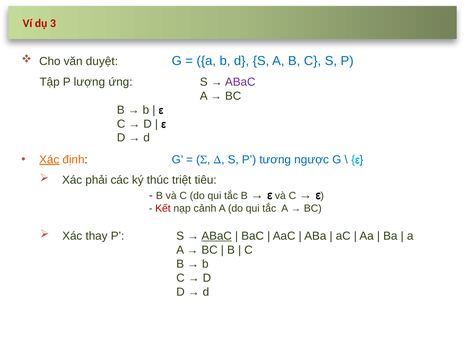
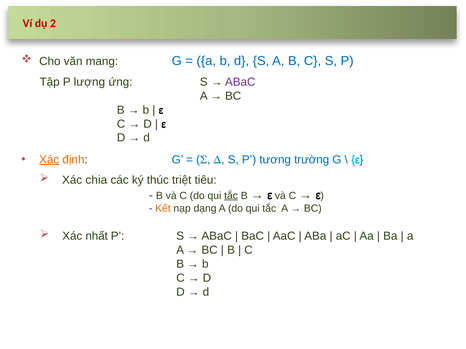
3: 3 -> 2
duyệt: duyệt -> mang
ngược: ngược -> trường
phải: phải -> chia
tắc at (231, 196) underline: none -> present
Kết colour: red -> orange
cảnh: cảnh -> dạng
thay: thay -> nhất
ABaC at (217, 236) underline: present -> none
